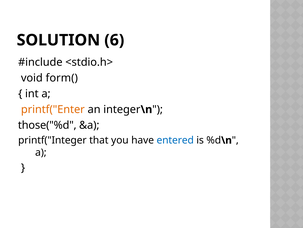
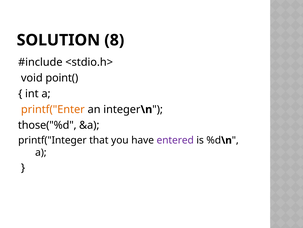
6: 6 -> 8
form(: form( -> point(
entered colour: blue -> purple
